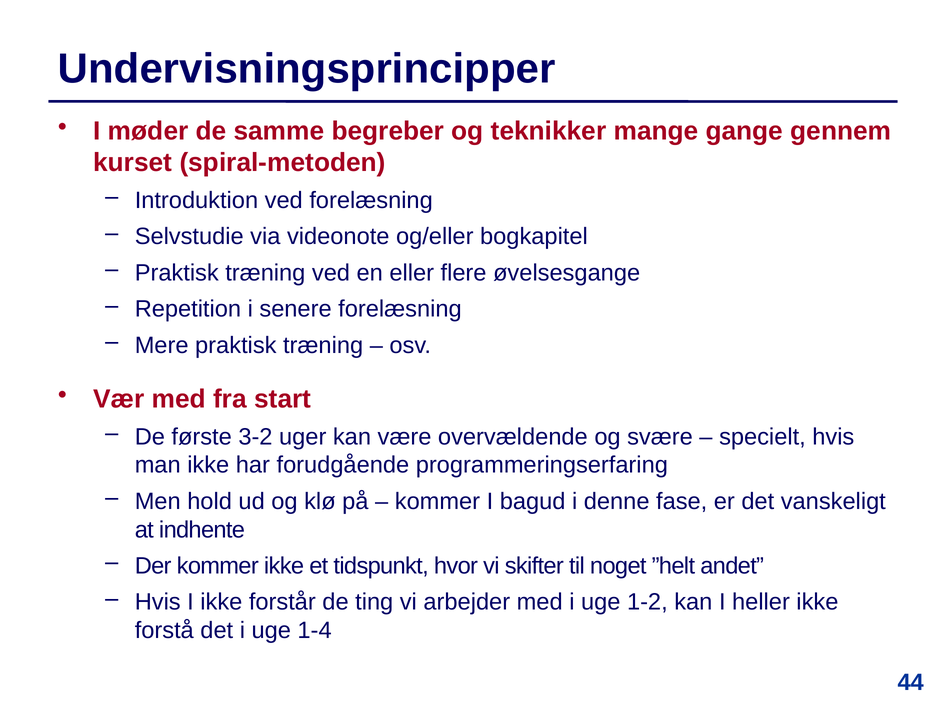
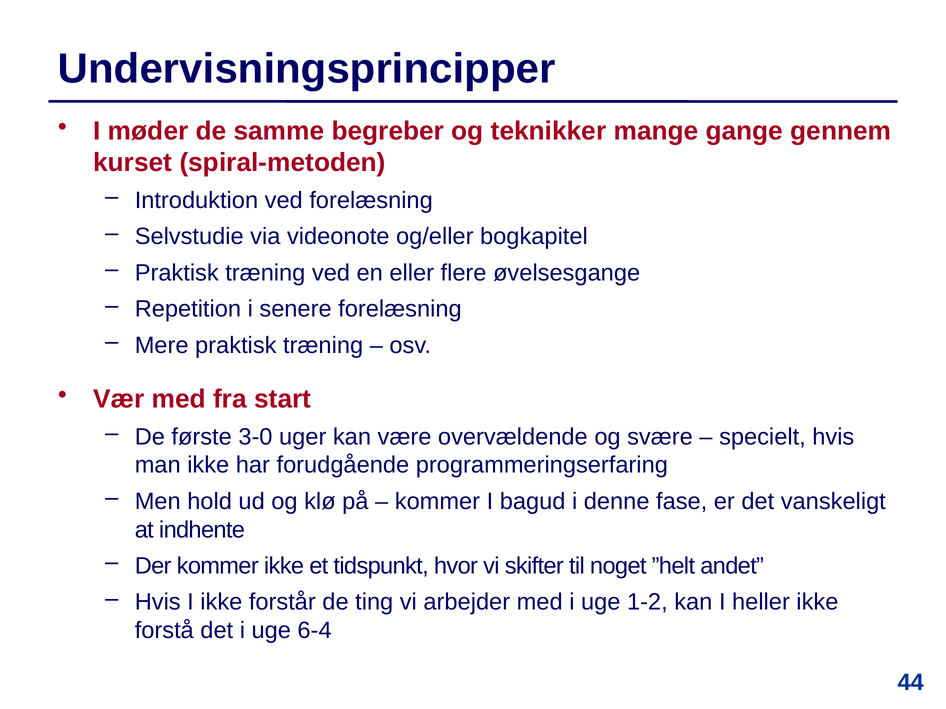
3-2: 3-2 -> 3-0
1-4: 1-4 -> 6-4
